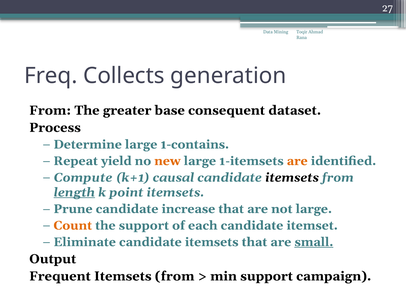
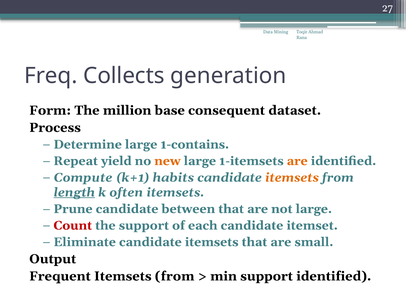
From at (50, 111): From -> Form
greater: greater -> million
causal: causal -> habits
itemsets at (292, 178) colour: black -> orange
point: point -> often
increase: increase -> between
Count colour: orange -> red
small underline: present -> none
support campaign: campaign -> identified
